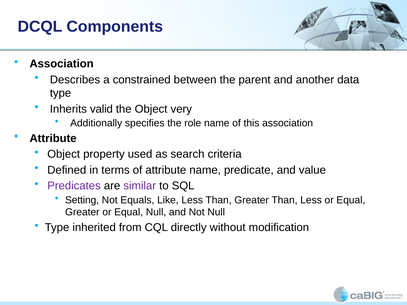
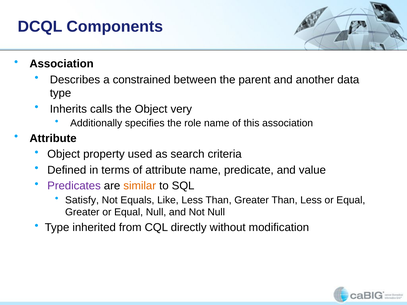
valid: valid -> calls
similar colour: purple -> orange
Setting: Setting -> Satisfy
